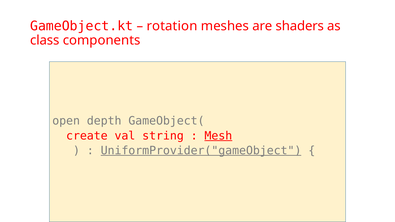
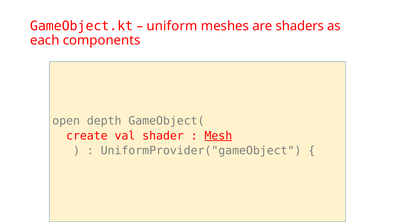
rotation: rotation -> uniform
class: class -> each
string: string -> shader
UniformProvider("gameObject underline: present -> none
